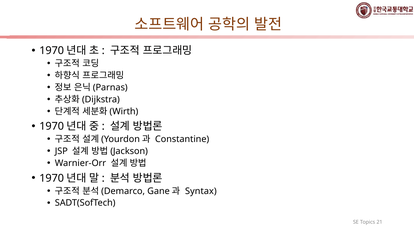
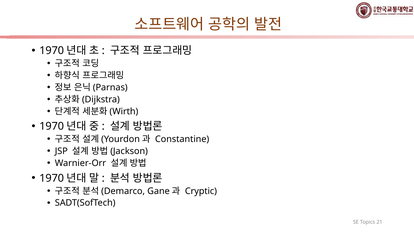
Syntax: Syntax -> Cryptic
